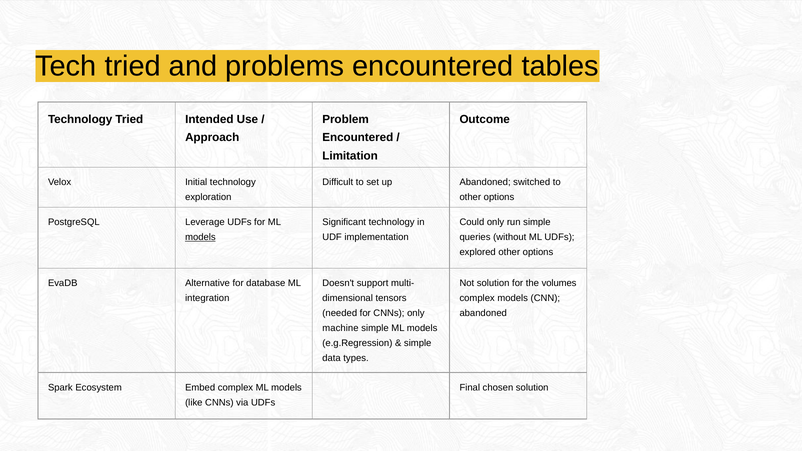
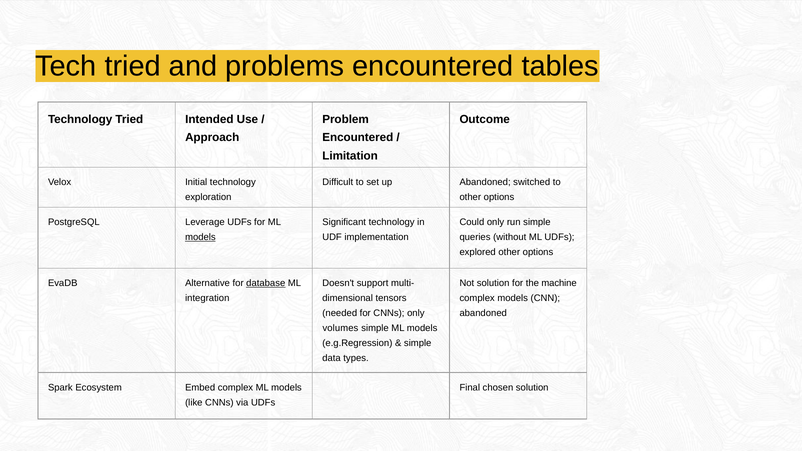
database underline: none -> present
volumes: volumes -> machine
machine: machine -> volumes
